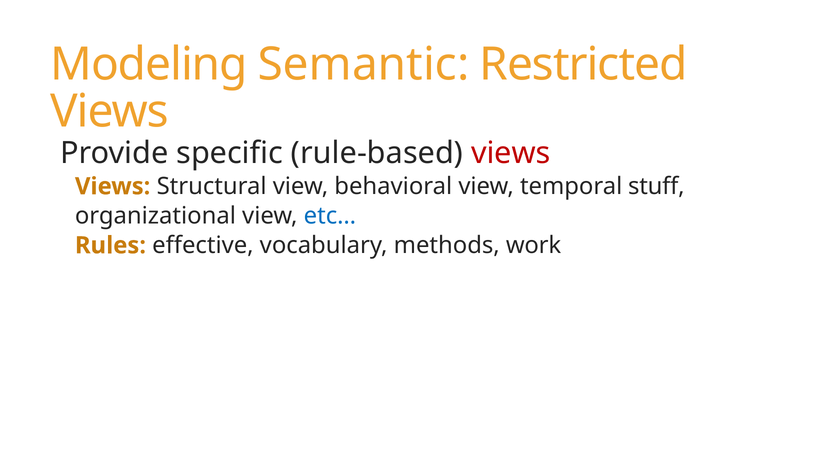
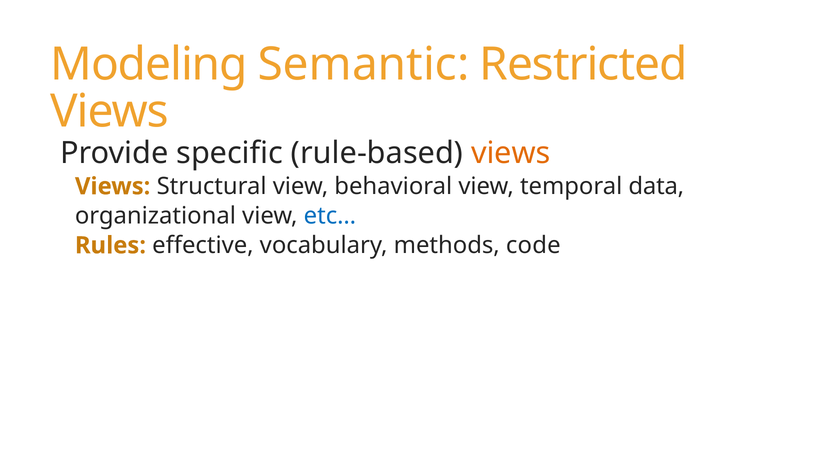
views at (511, 153) colour: red -> orange
stuff: stuff -> data
work: work -> code
